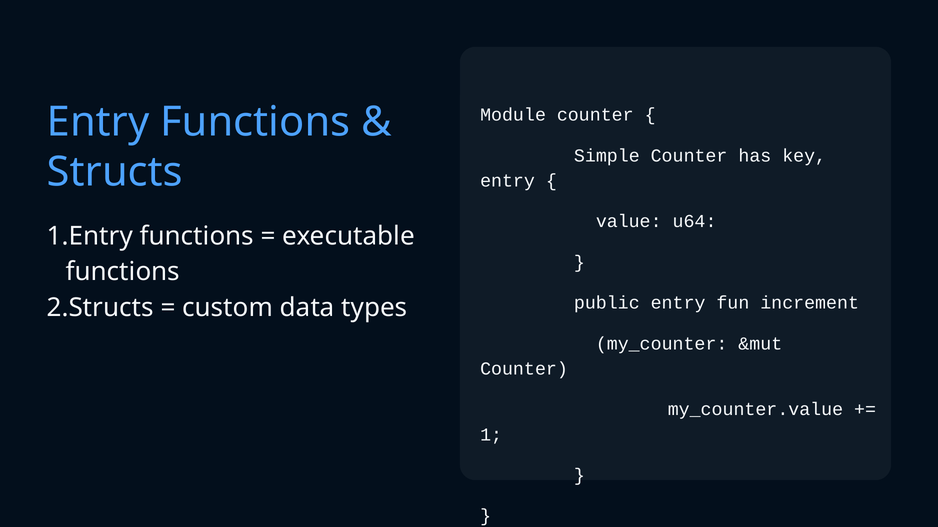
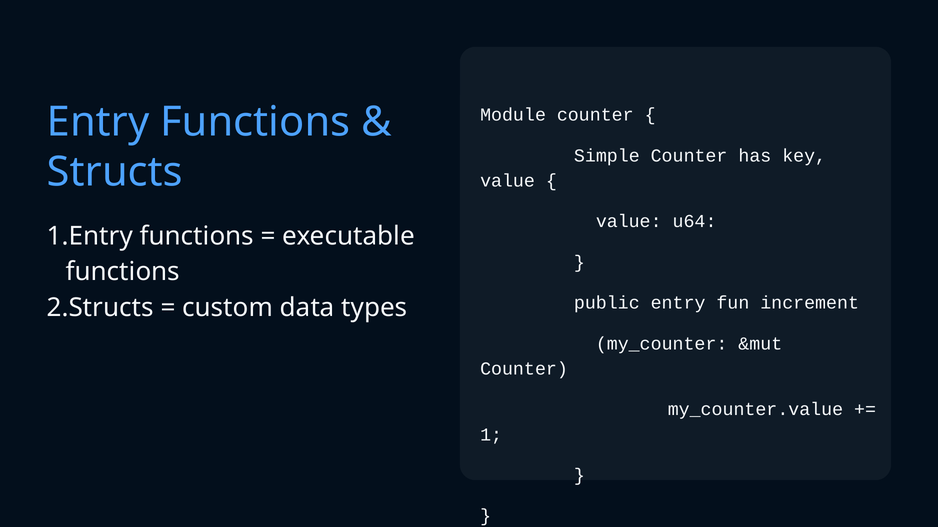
entry at (508, 181): entry -> value
